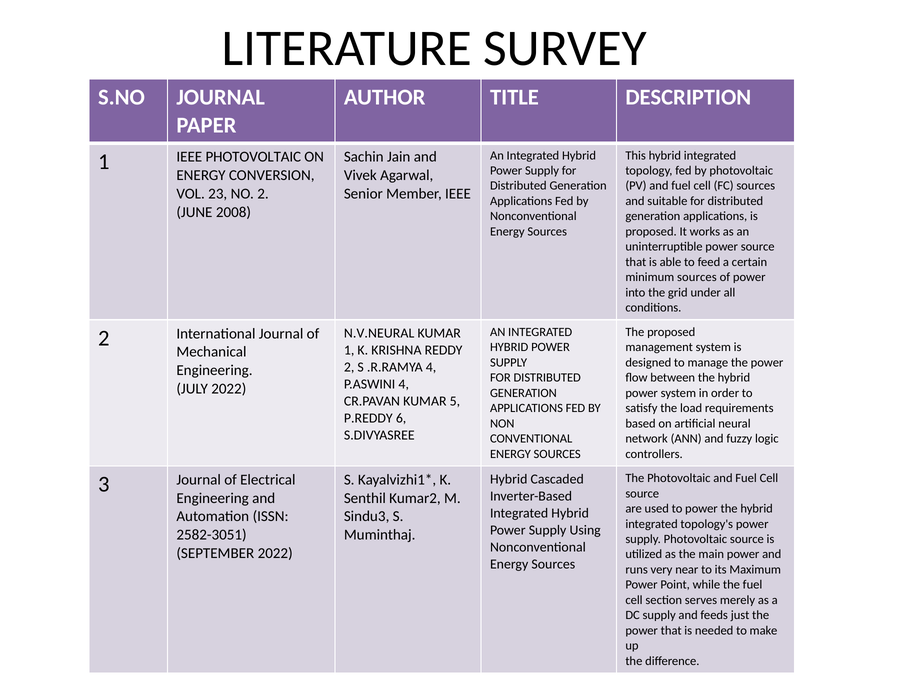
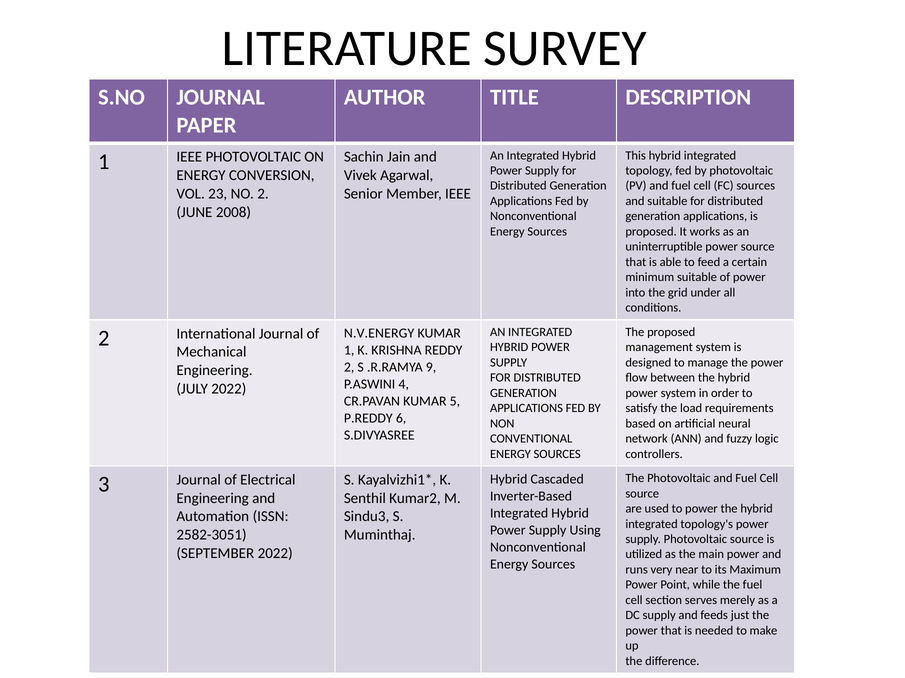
minimum sources: sources -> suitable
N.V.NEURAL: N.V.NEURAL -> N.V.ENERGY
.R.RAMYA 4: 4 -> 9
